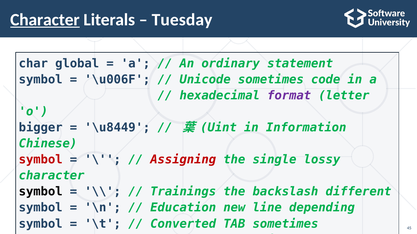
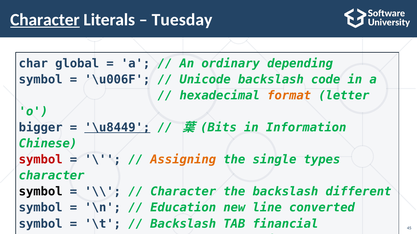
statement: statement -> depending
Unicode sometimes: sometimes -> backslash
format colour: purple -> orange
\u8449 underline: none -> present
Uint: Uint -> Bits
Assigning colour: red -> orange
lossy: lossy -> types
Trainings at (183, 192): Trainings -> Character
depending: depending -> converted
Converted at (183, 224): Converted -> Backslash
TAB sometimes: sometimes -> financial
